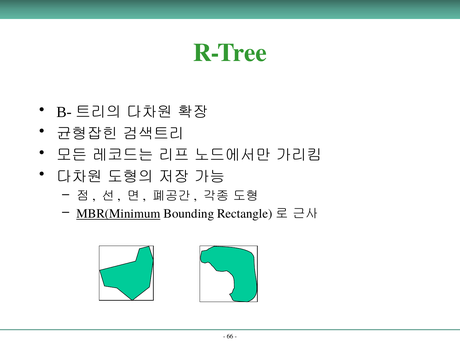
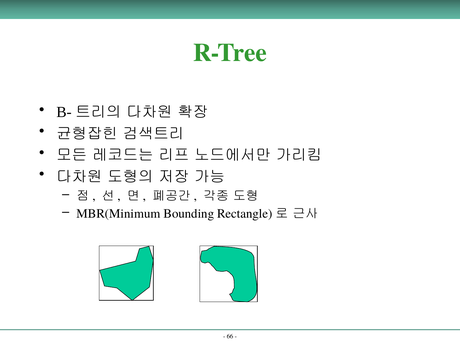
MBR(Minimum underline: present -> none
